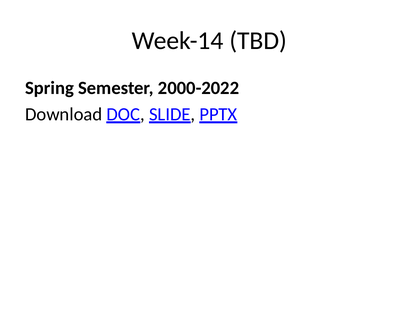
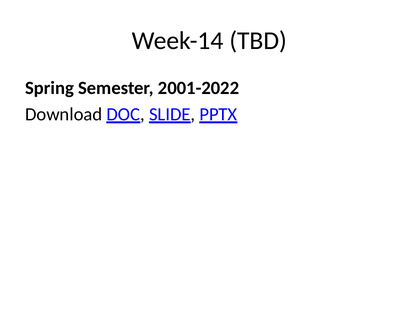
2000-2022: 2000-2022 -> 2001-2022
